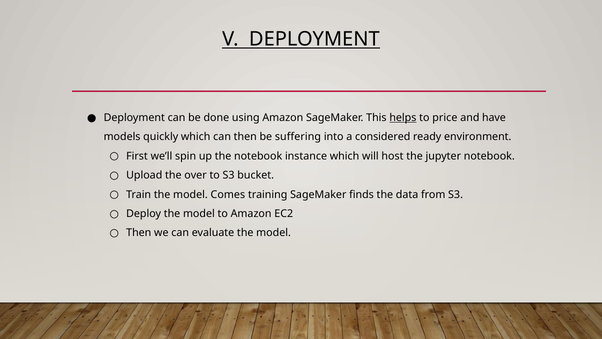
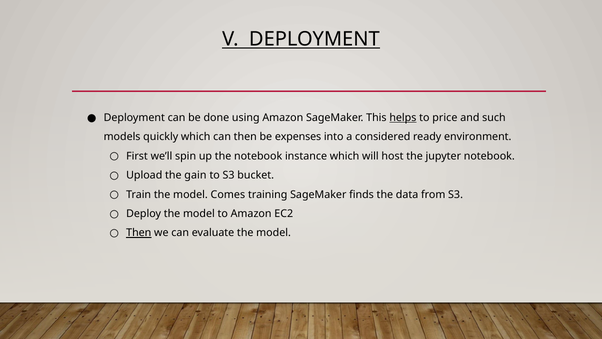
have: have -> such
suffering: suffering -> expenses
over: over -> gain
Then at (139, 233) underline: none -> present
